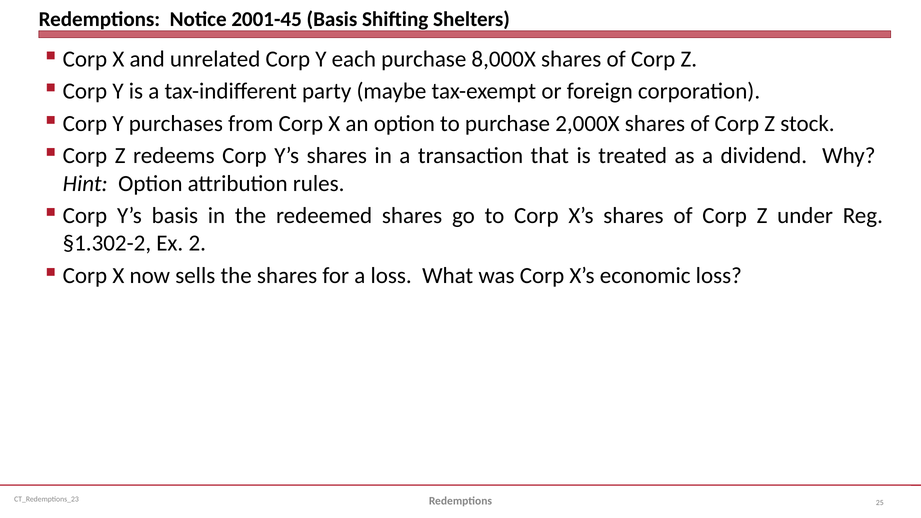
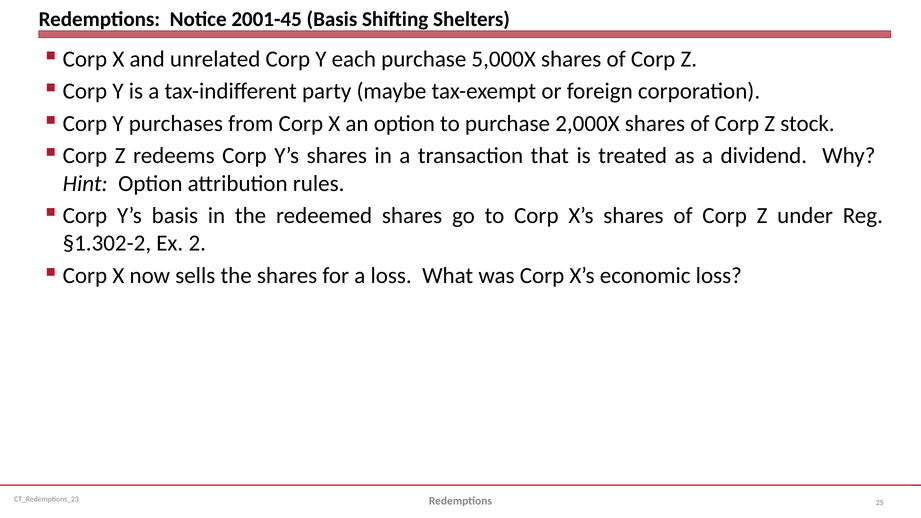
8,000X: 8,000X -> 5,000X
